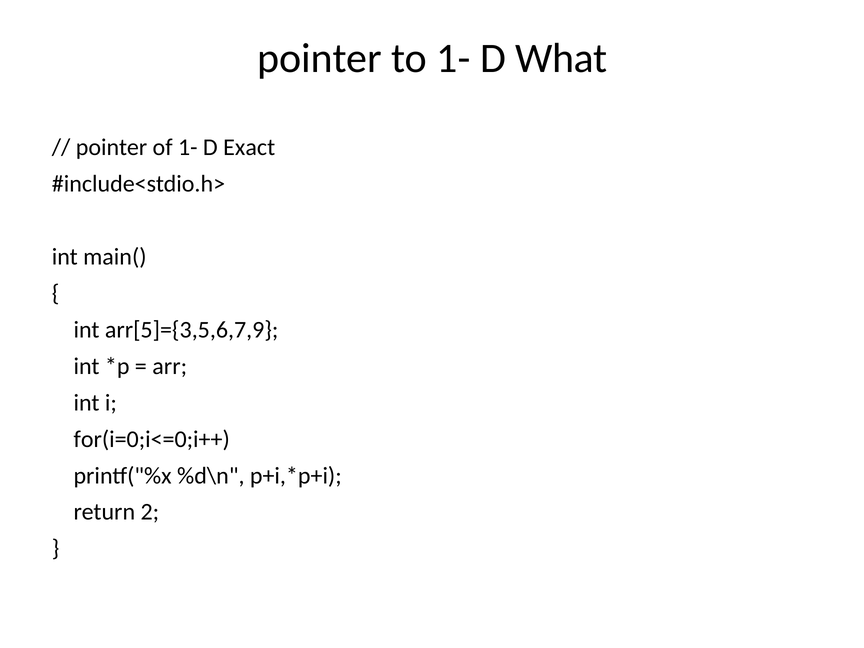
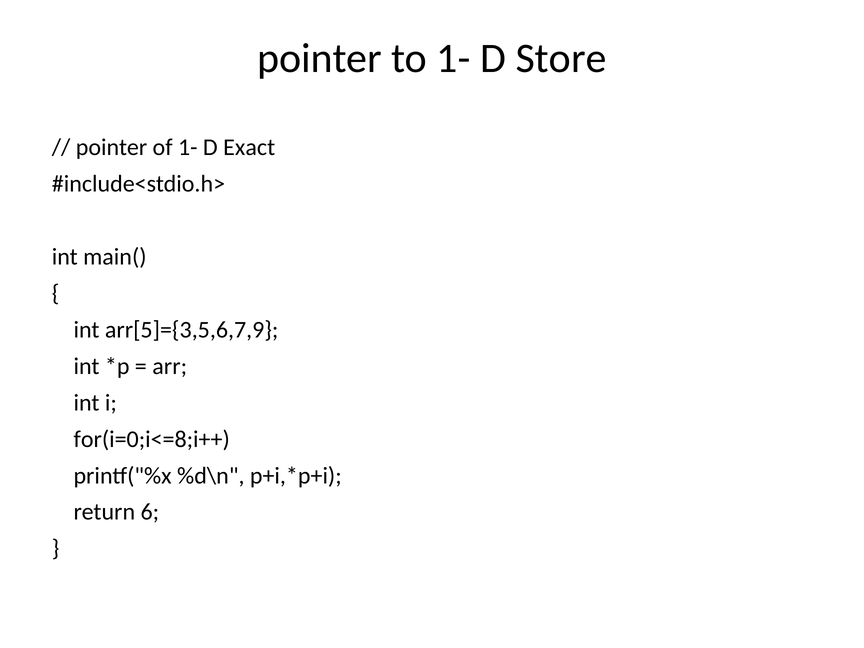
What: What -> Store
for(i=0;i<=0;i++: for(i=0;i<=0;i++ -> for(i=0;i<=8;i++
2: 2 -> 6
